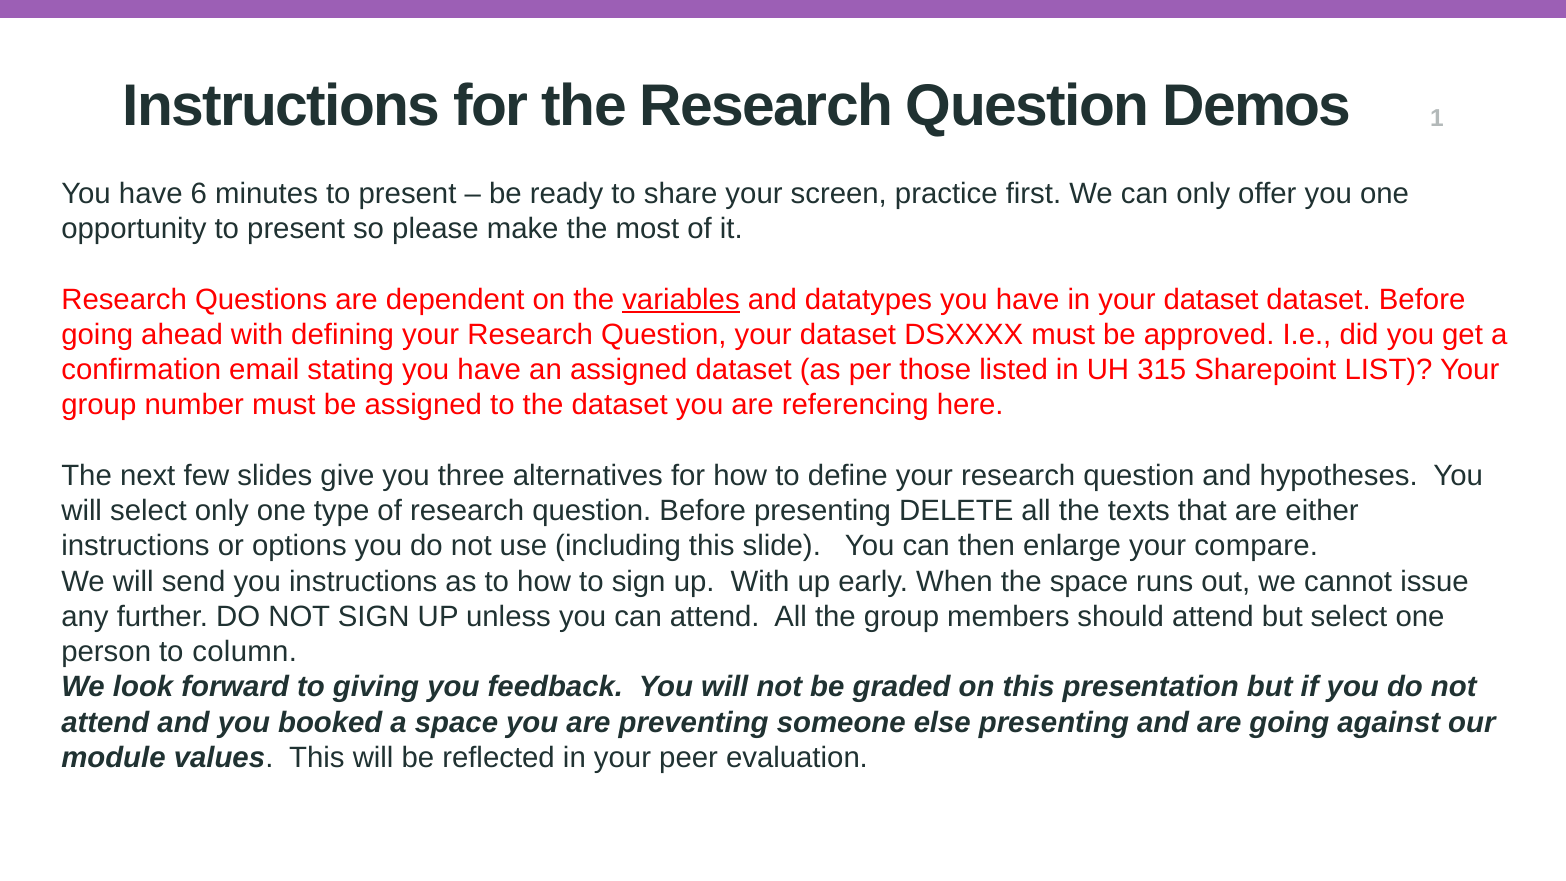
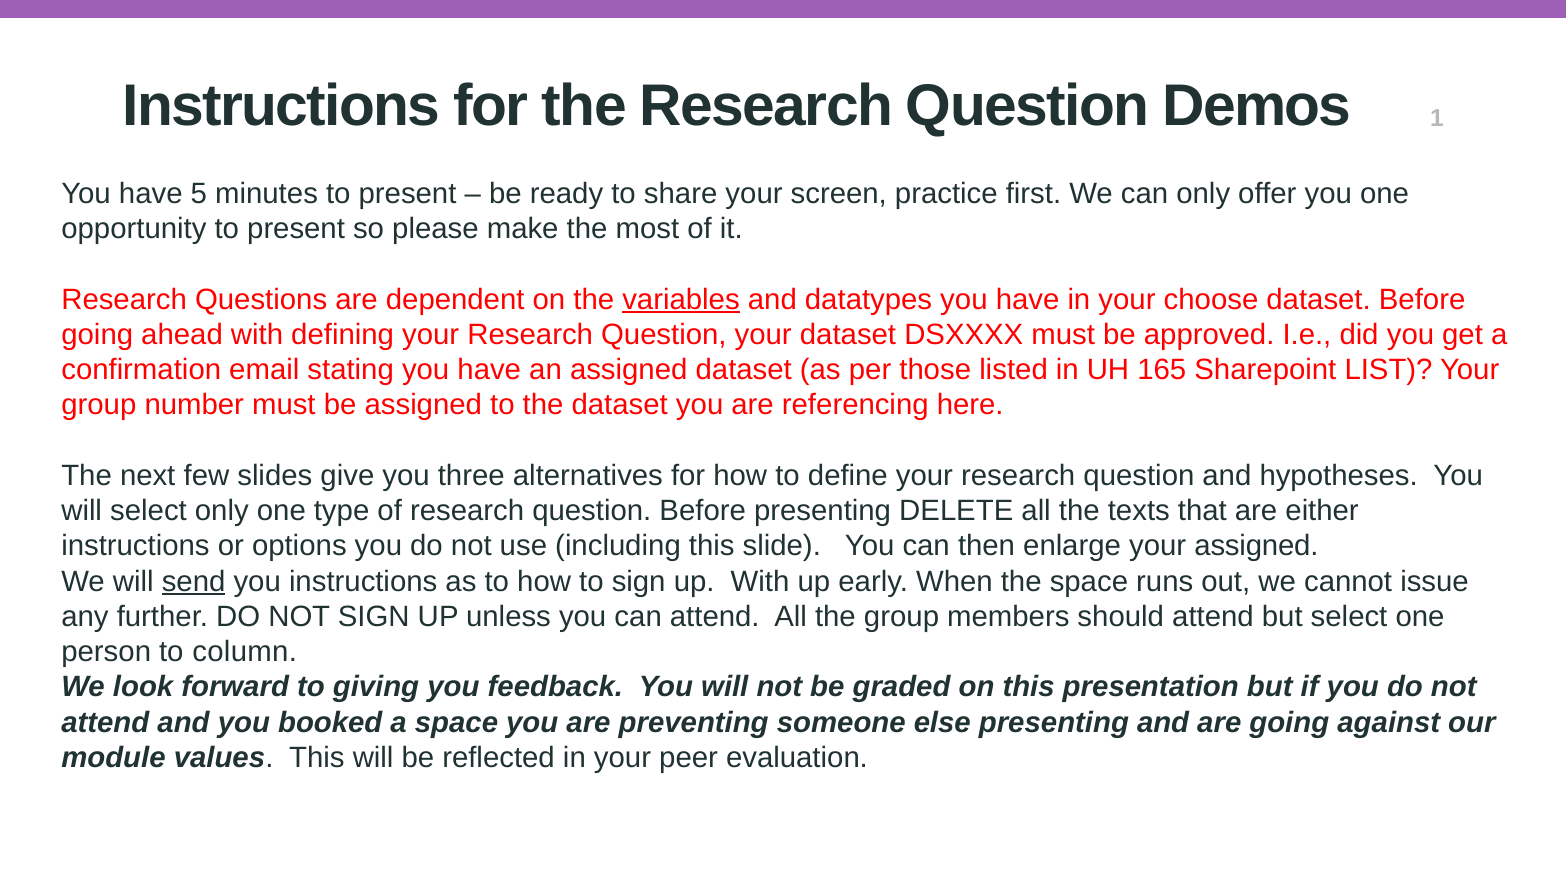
6: 6 -> 5
in your dataset: dataset -> choose
315: 315 -> 165
your compare: compare -> assigned
send underline: none -> present
